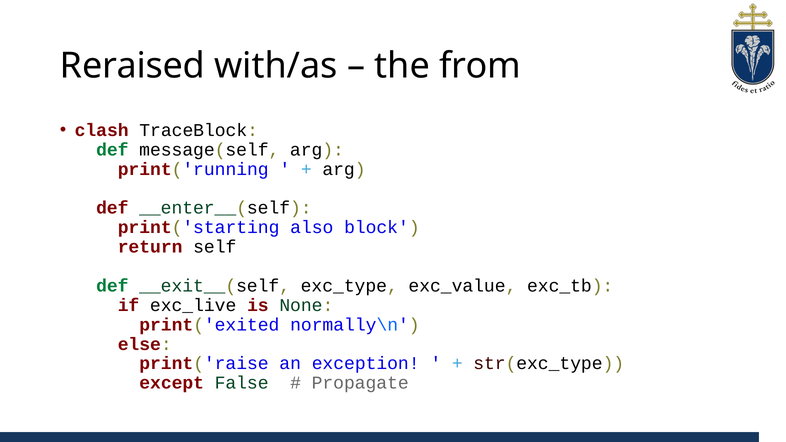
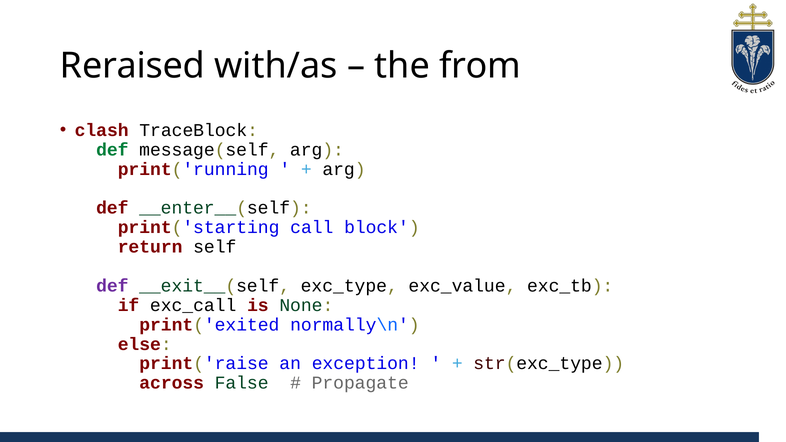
also: also -> call
def at (112, 286) colour: green -> purple
exc_live: exc_live -> exc_call
except: except -> across
